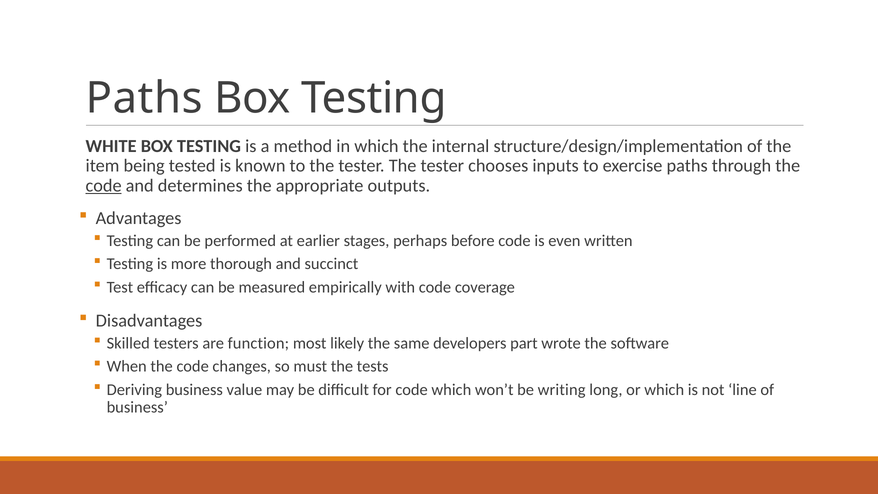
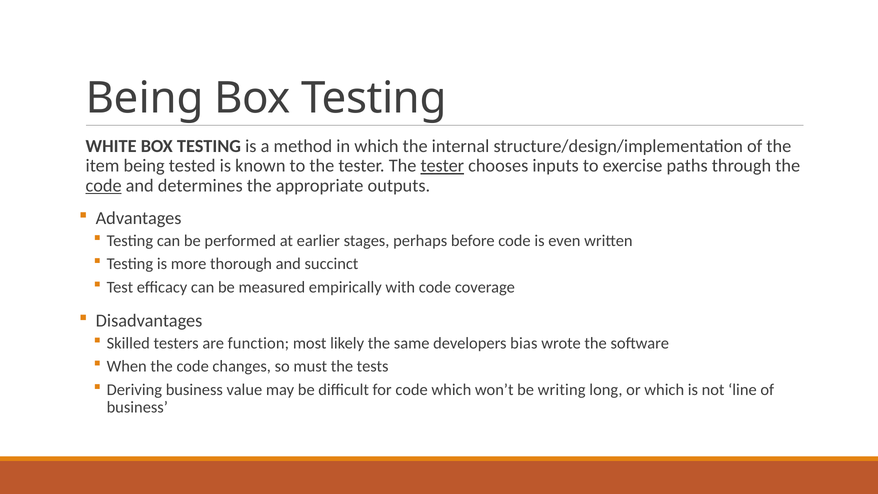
Paths at (144, 98): Paths -> Being
tester at (442, 166) underline: none -> present
part: part -> bias
